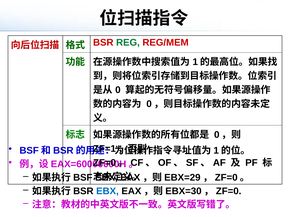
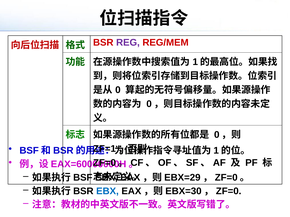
REG colour: green -> purple
